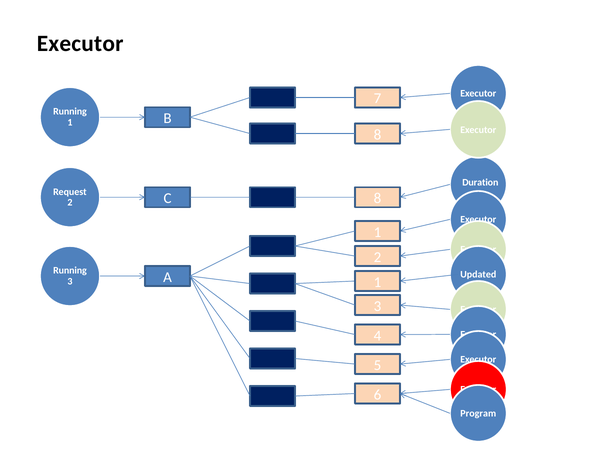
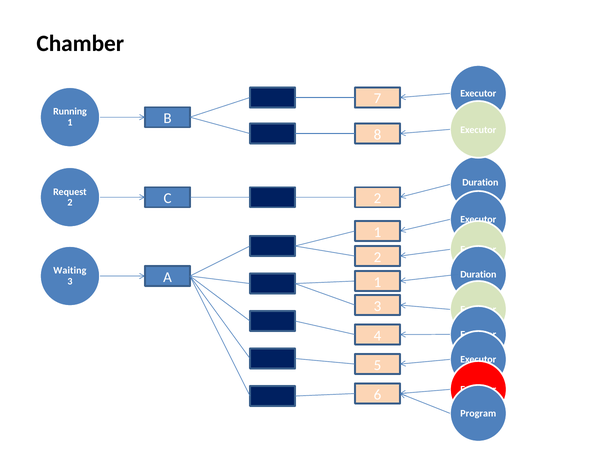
Executor at (80, 44): Executor -> Chamber
C 8: 8 -> 2
Running at (70, 271): Running -> Waiting
Updated at (478, 274): Updated -> Duration
